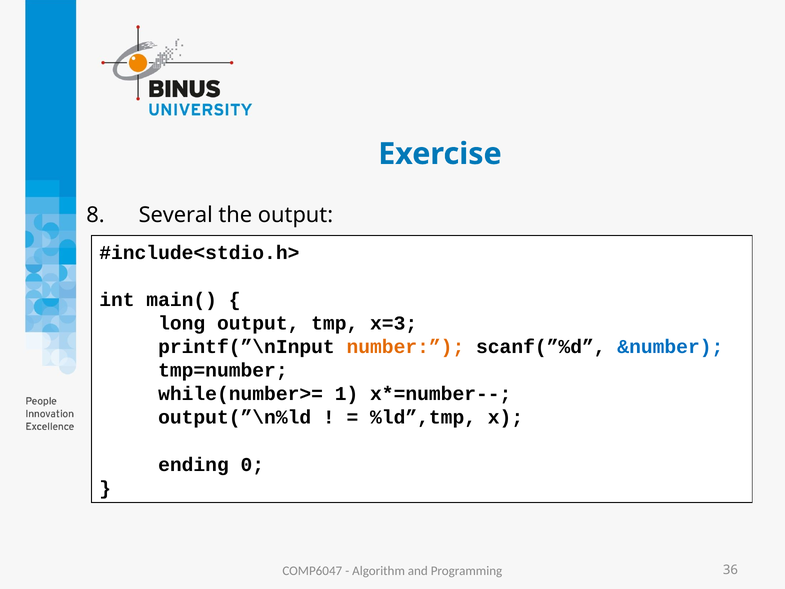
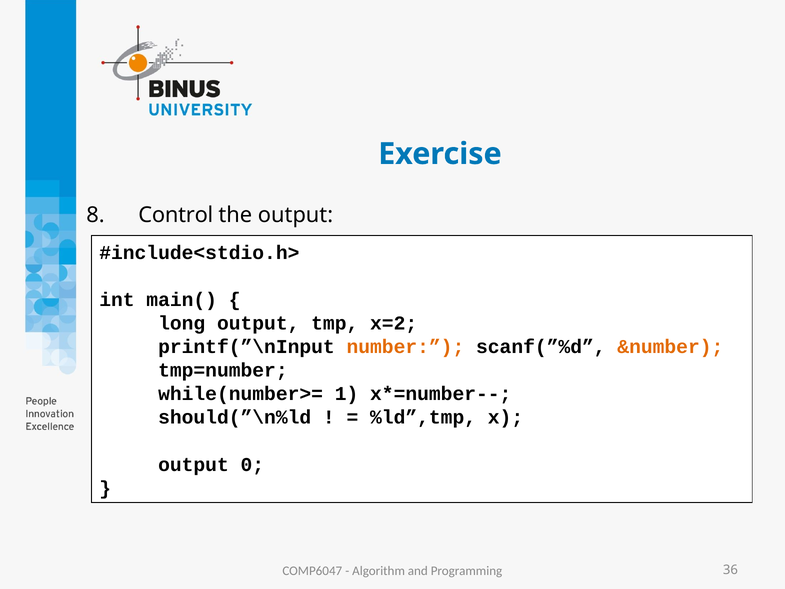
Several: Several -> Control
x=3: x=3 -> x=2
&number colour: blue -> orange
output(”\n%ld: output(”\n%ld -> should(”\n%ld
ending at (193, 464): ending -> output
